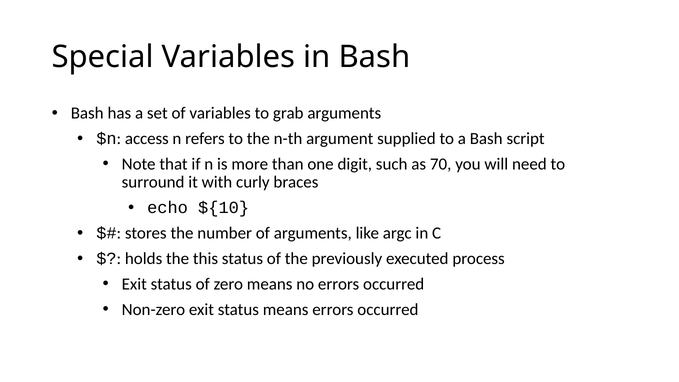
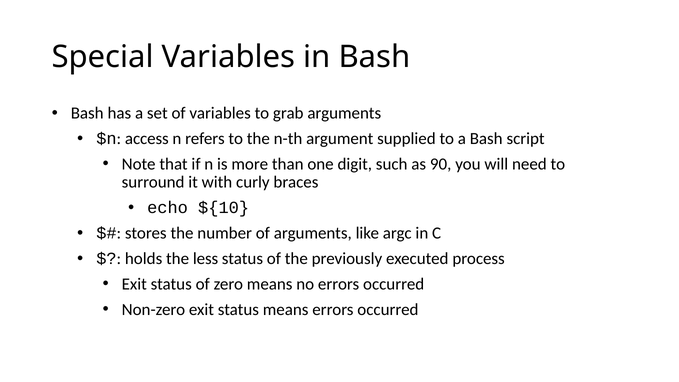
70: 70 -> 90
this: this -> less
